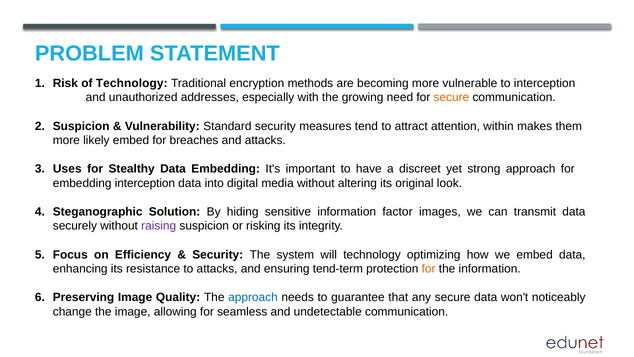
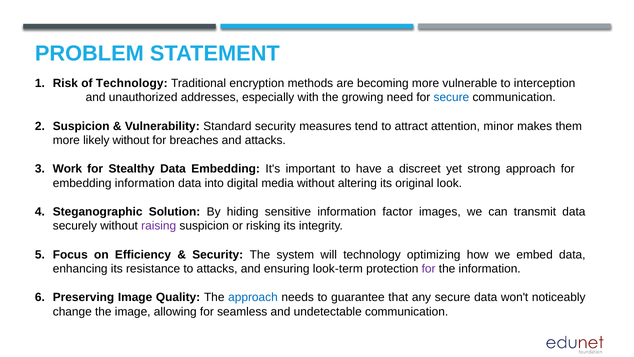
secure at (451, 97) colour: orange -> blue
within: within -> minor
likely embed: embed -> without
Uses: Uses -> Work
embedding interception: interception -> information
tend-term: tend-term -> look-term
for at (429, 269) colour: orange -> purple
